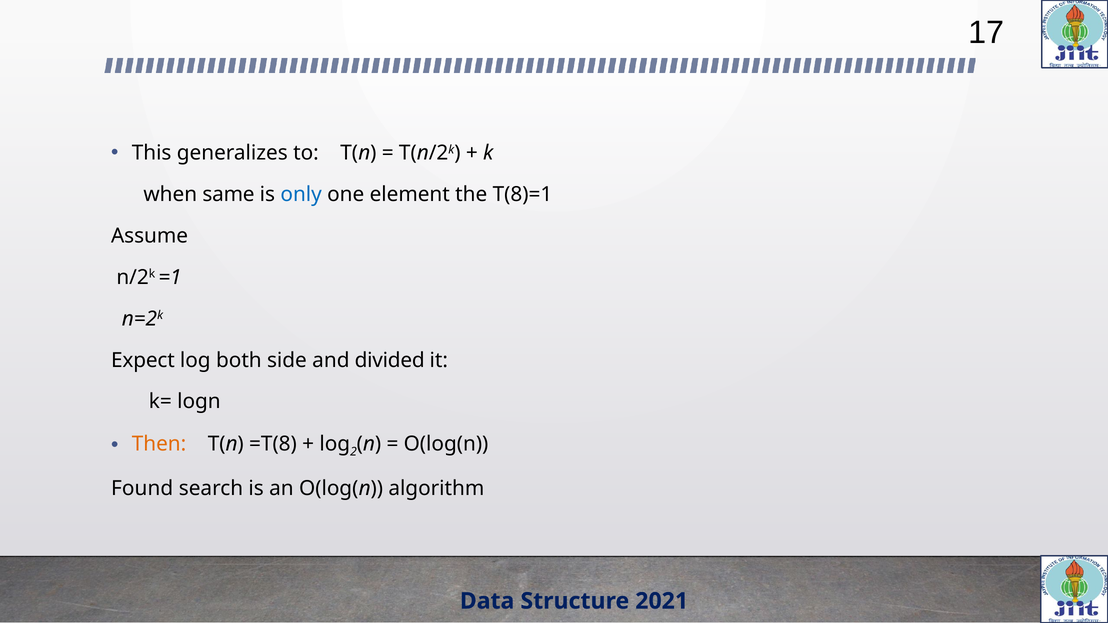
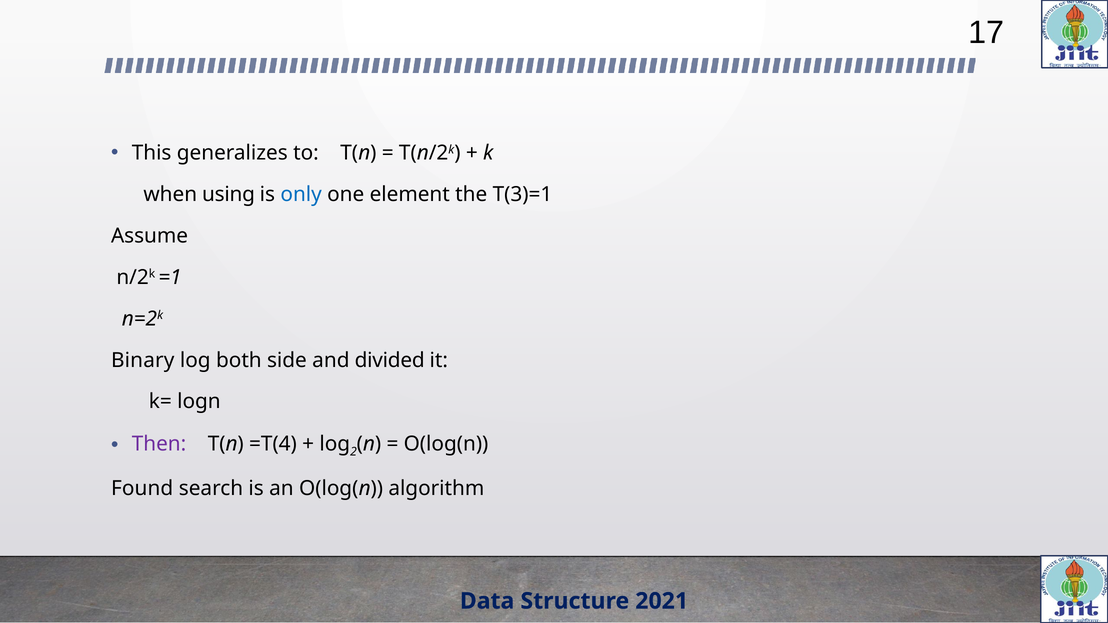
same: same -> using
T(8)=1: T(8)=1 -> T(3)=1
Expect: Expect -> Binary
Then colour: orange -> purple
=T(8: =T(8 -> =T(4
